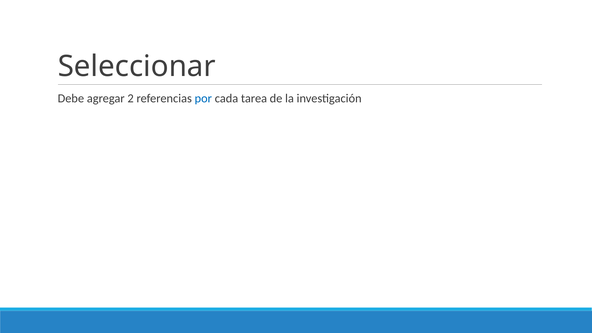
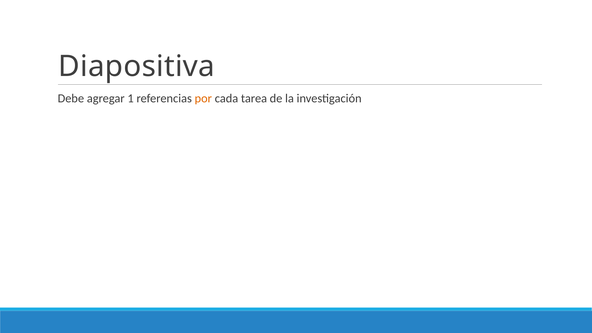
Seleccionar: Seleccionar -> Diapositiva
2: 2 -> 1
por colour: blue -> orange
